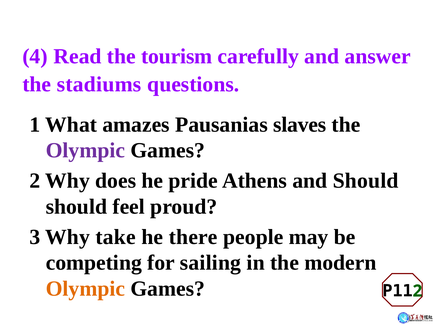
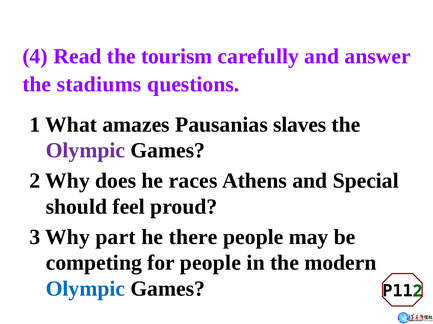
pride: pride -> races
and Should: Should -> Special
take: take -> part
for sailing: sailing -> people
Olympic at (85, 289) colour: orange -> blue
